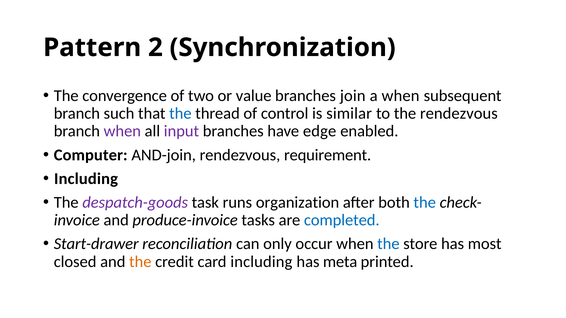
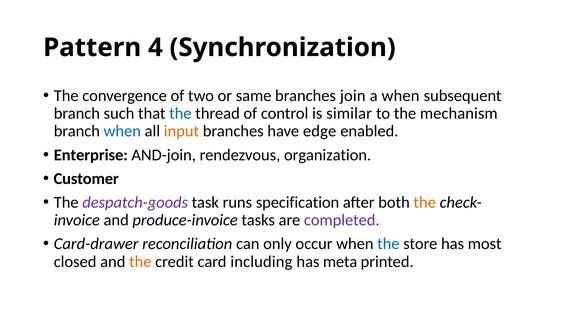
2: 2 -> 4
value: value -> same
the rendezvous: rendezvous -> mechanism
when at (122, 131) colour: purple -> blue
input colour: purple -> orange
Computer: Computer -> Enterprise
requirement: requirement -> organization
Including at (86, 179): Including -> Customer
organization: organization -> specification
the at (425, 203) colour: blue -> orange
completed colour: blue -> purple
Start-drawer: Start-drawer -> Card-drawer
